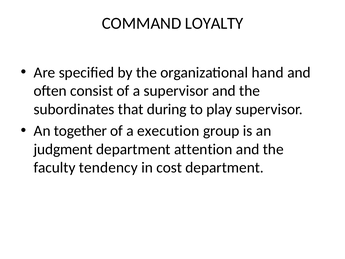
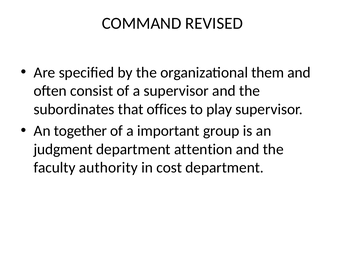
LOYALTY: LOYALTY -> REVISED
hand: hand -> them
during: during -> offices
execution: execution -> important
tendency: tendency -> authority
